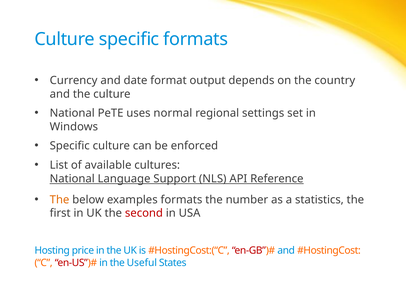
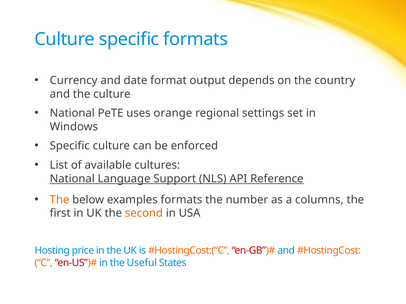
normal: normal -> orange
statistics: statistics -> columns
second colour: red -> orange
